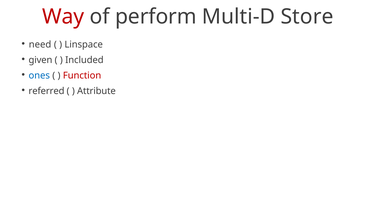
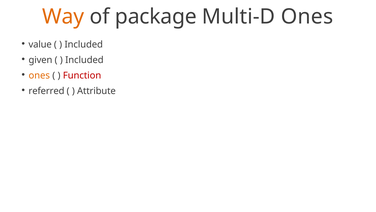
Way colour: red -> orange
perform: perform -> package
Multi-D Store: Store -> Ones
need: need -> value
Linspace at (84, 44): Linspace -> Included
ones at (39, 75) colour: blue -> orange
